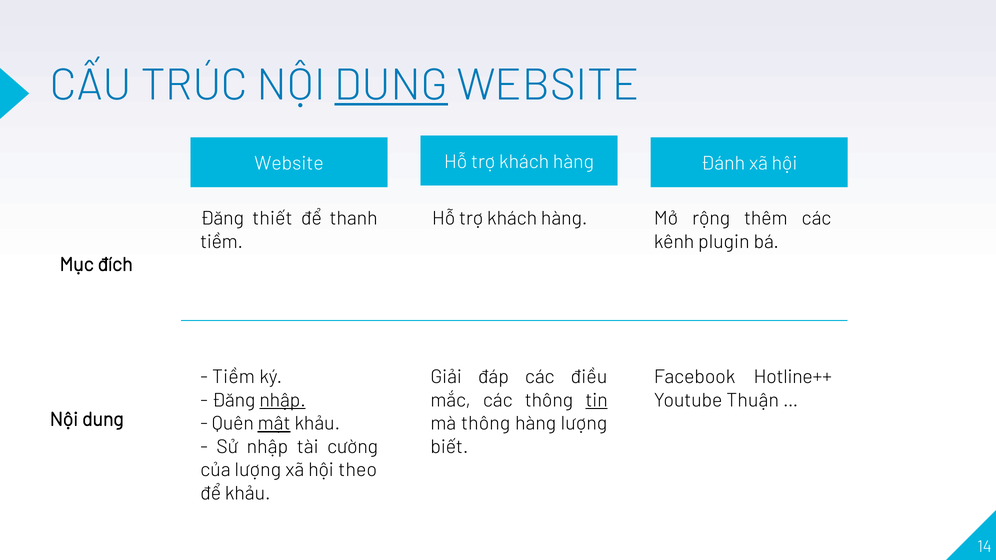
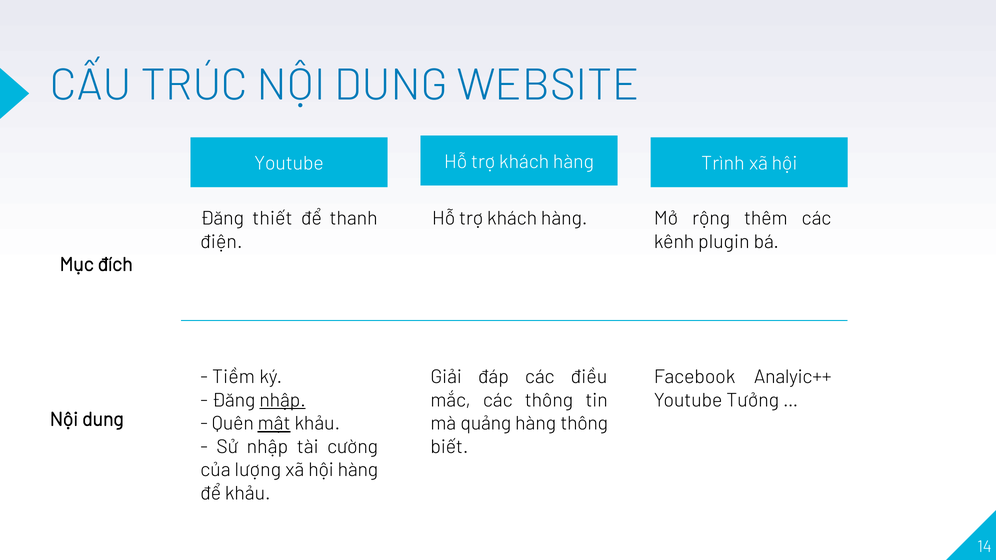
DUNG at (391, 85) underline: present -> none
Website at (289, 164): Website -> Youtube
Đánh: Đánh -> Trình
tiềm at (222, 242): tiềm -> điện
Hotline++: Hotline++ -> Analyic++
tin underline: present -> none
Thuận: Thuận -> Tưởng
mà thông: thông -> quảng
hàng lượng: lượng -> thông
hội theo: theo -> hàng
